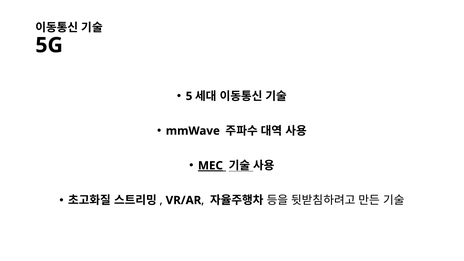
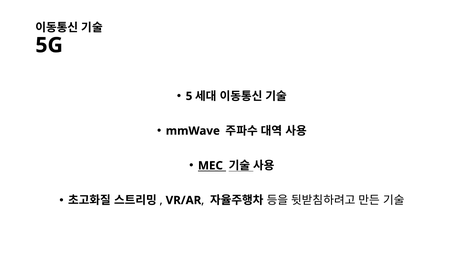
MEC underline: present -> none
